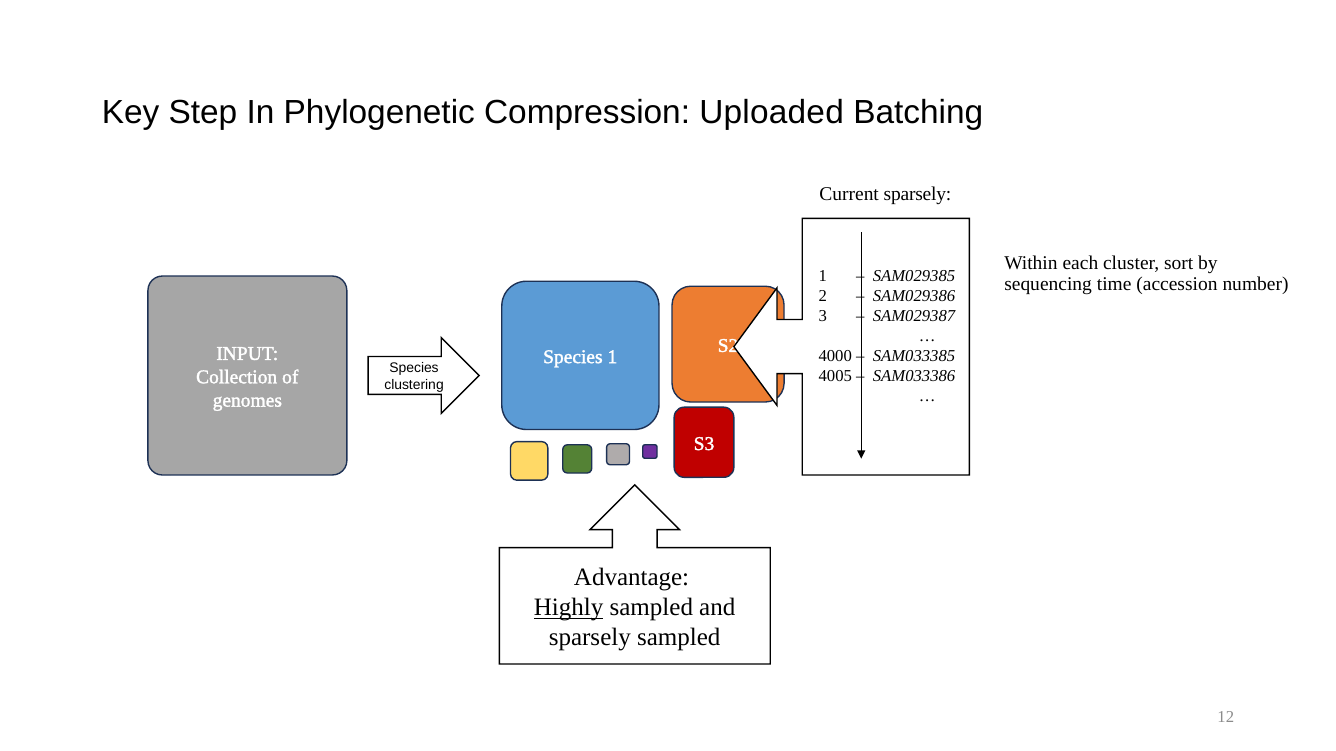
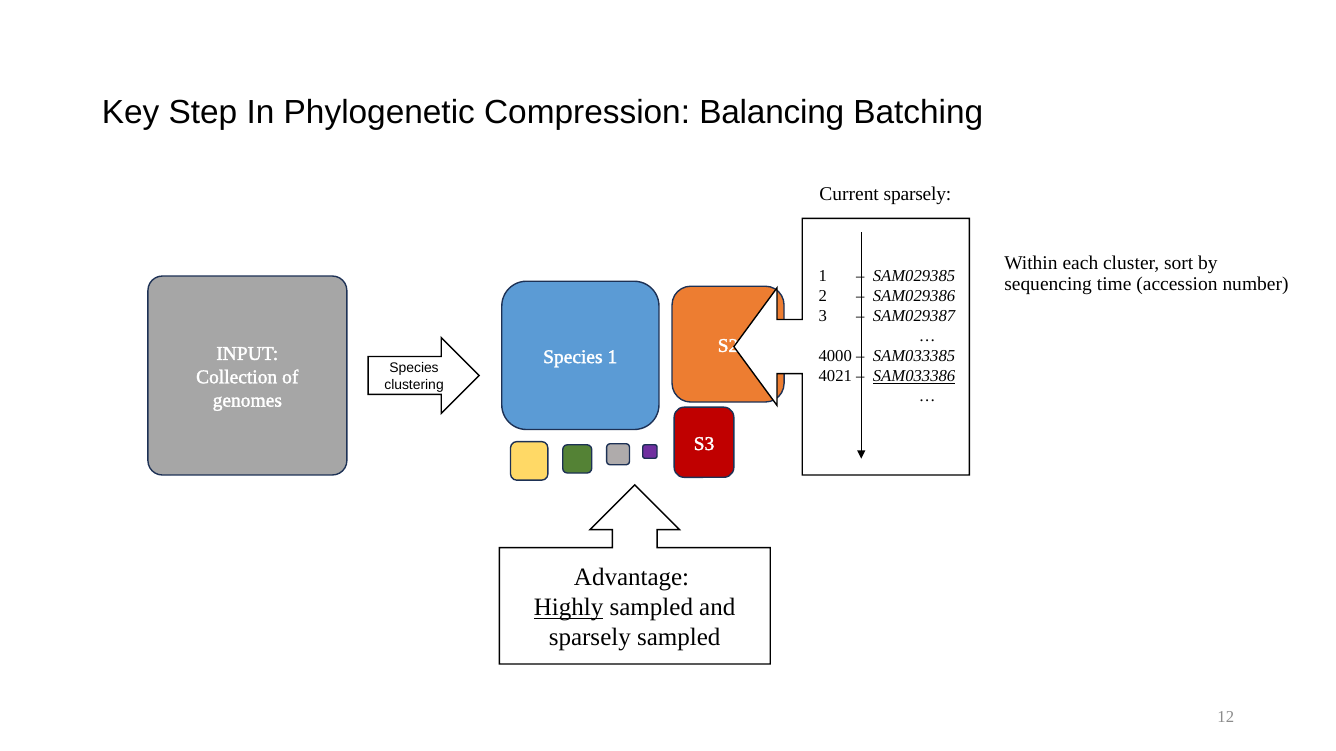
Uploaded: Uploaded -> Balancing
4005: 4005 -> 4021
SAM033386 underline: none -> present
